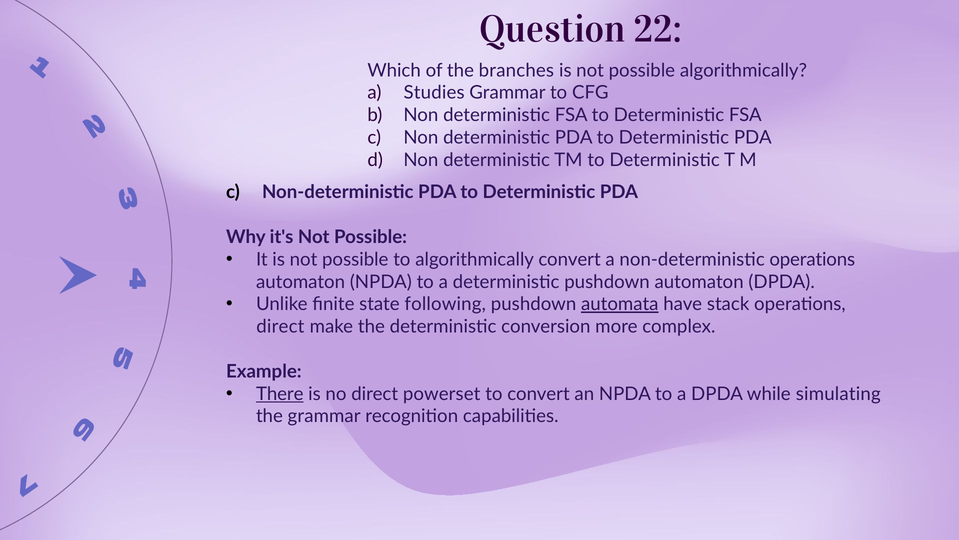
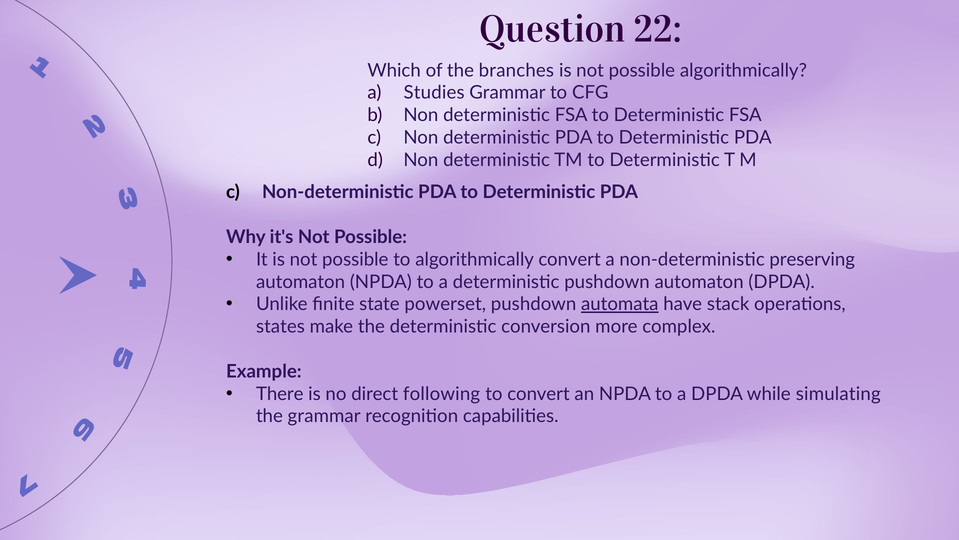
non-deterministic operations: operations -> preserving
following: following -> powerset
direct at (280, 326): direct -> states
There underline: present -> none
powerset: powerset -> following
